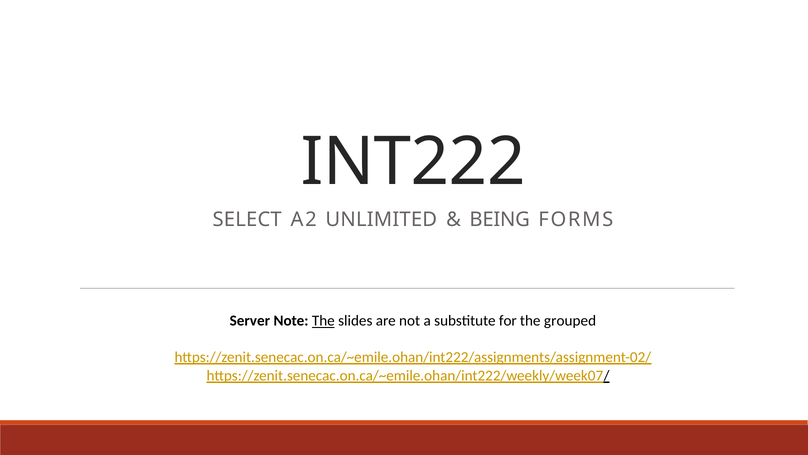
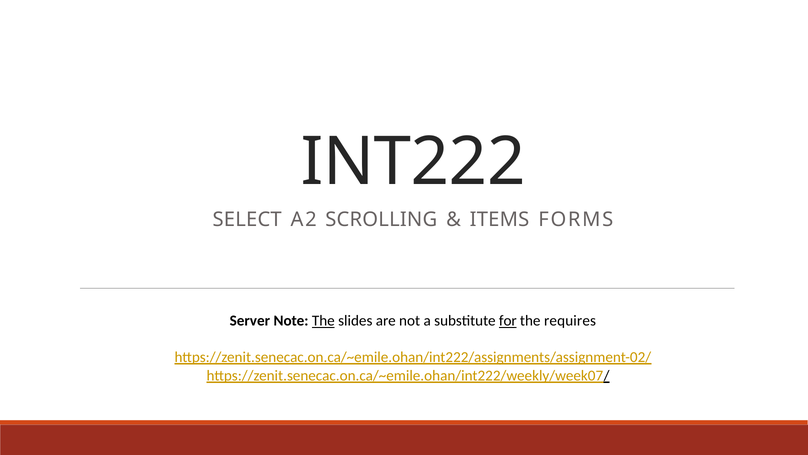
UNLIMITED: UNLIMITED -> SCROLLING
BEING: BEING -> ITEMS
for underline: none -> present
grouped: grouped -> requires
